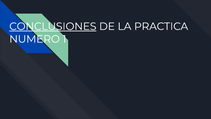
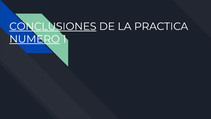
NUMERO underline: none -> present
